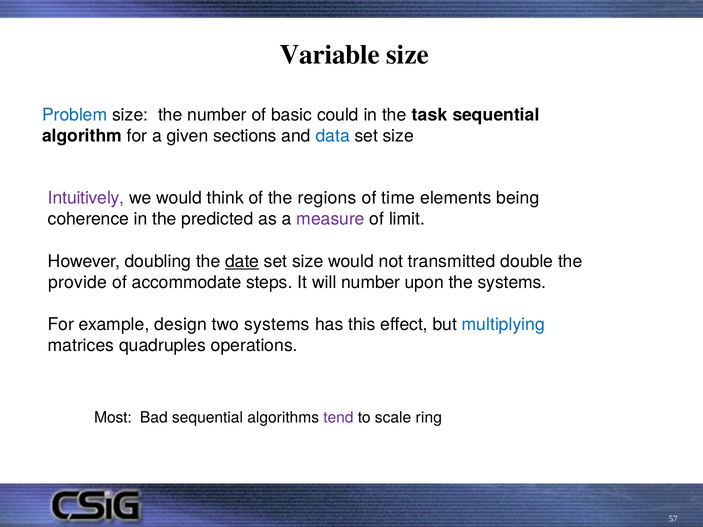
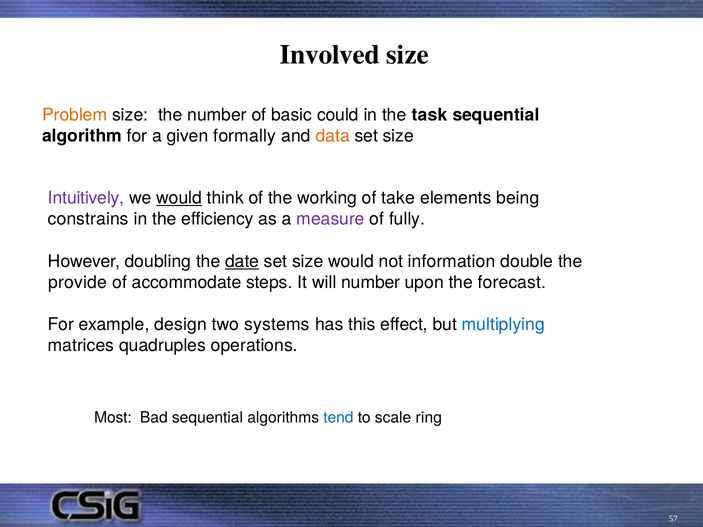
Variable: Variable -> Involved
Problem colour: blue -> orange
sections: sections -> formally
data colour: blue -> orange
would at (179, 198) underline: none -> present
regions: regions -> working
time: time -> take
coherence: coherence -> constrains
predicted: predicted -> efficiency
limit: limit -> fully
transmitted: transmitted -> information
the systems: systems -> forecast
tend colour: purple -> blue
